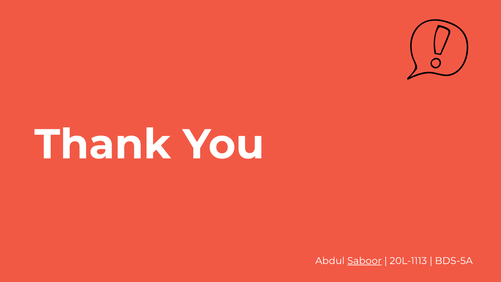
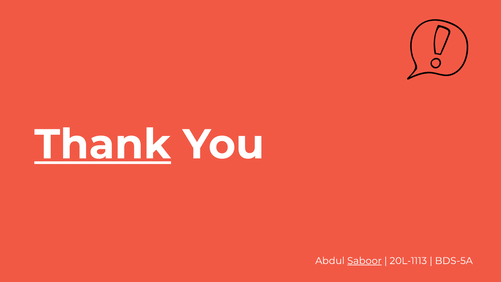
Thank underline: none -> present
